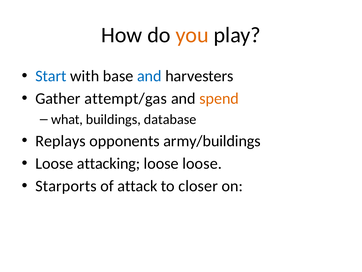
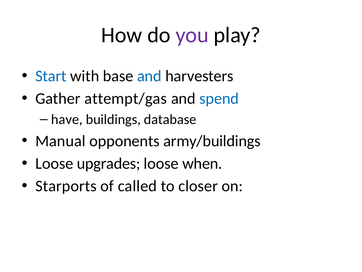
you colour: orange -> purple
spend colour: orange -> blue
what: what -> have
Replays: Replays -> Manual
attacking: attacking -> upgrades
loose loose: loose -> when
attack: attack -> called
